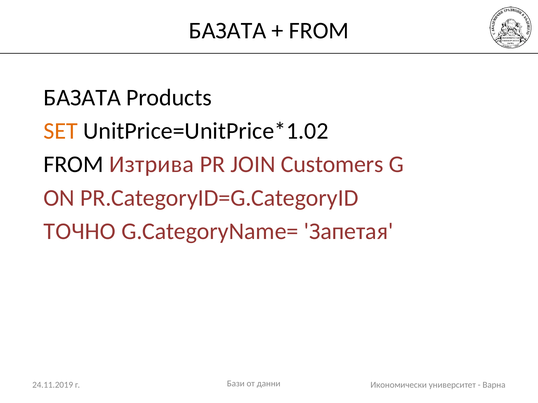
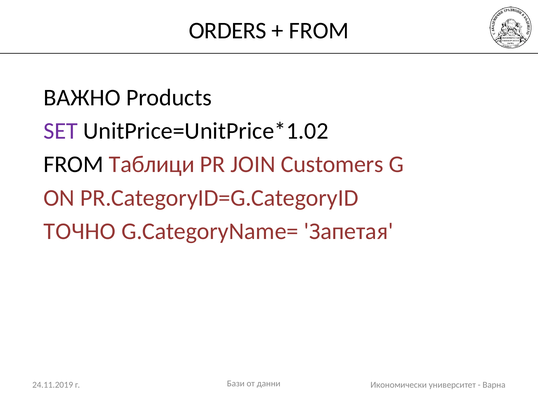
БАЗАТА at (228, 31): БАЗАТА -> ORDERS
БАЗАТА at (82, 98): БАЗАТА -> ВАЖНО
SET colour: orange -> purple
Изтрива: Изтрива -> Таблици
